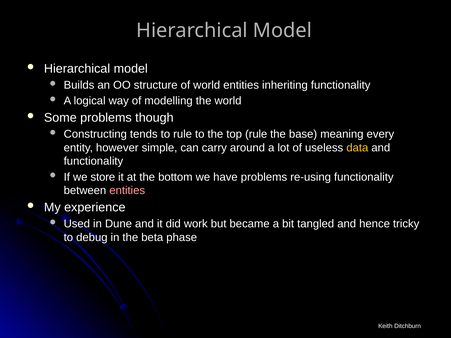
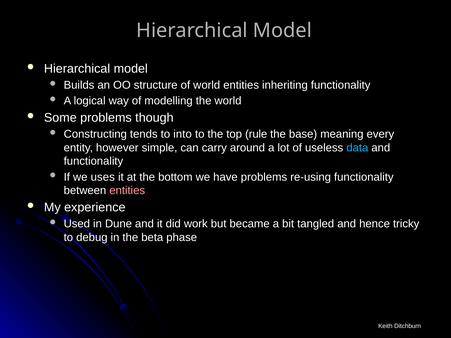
to rule: rule -> into
data colour: yellow -> light blue
store: store -> uses
